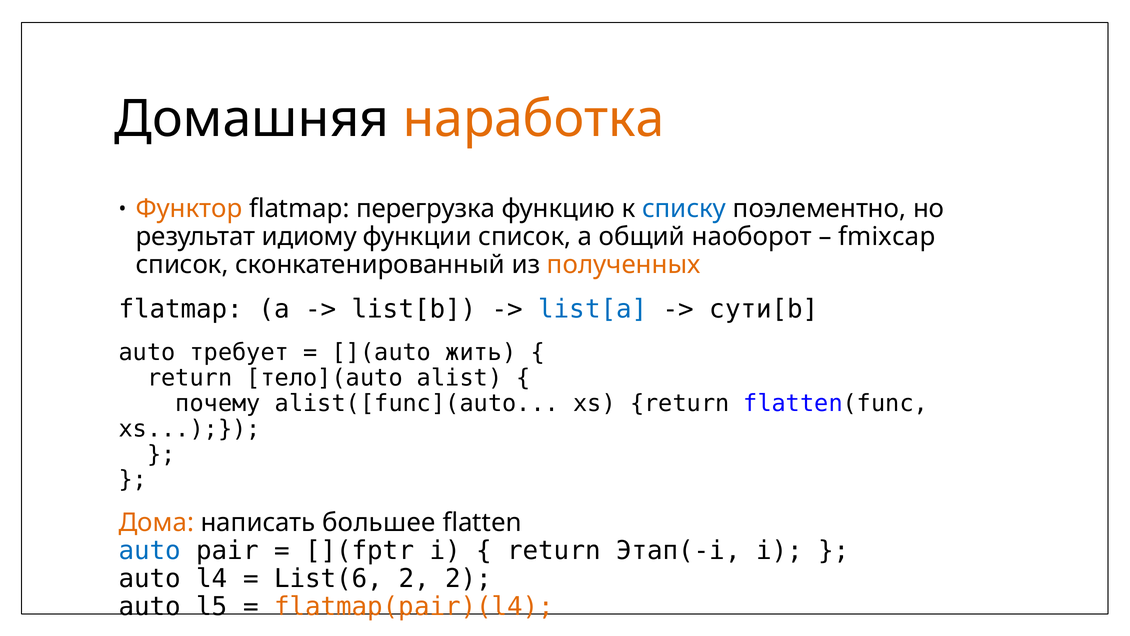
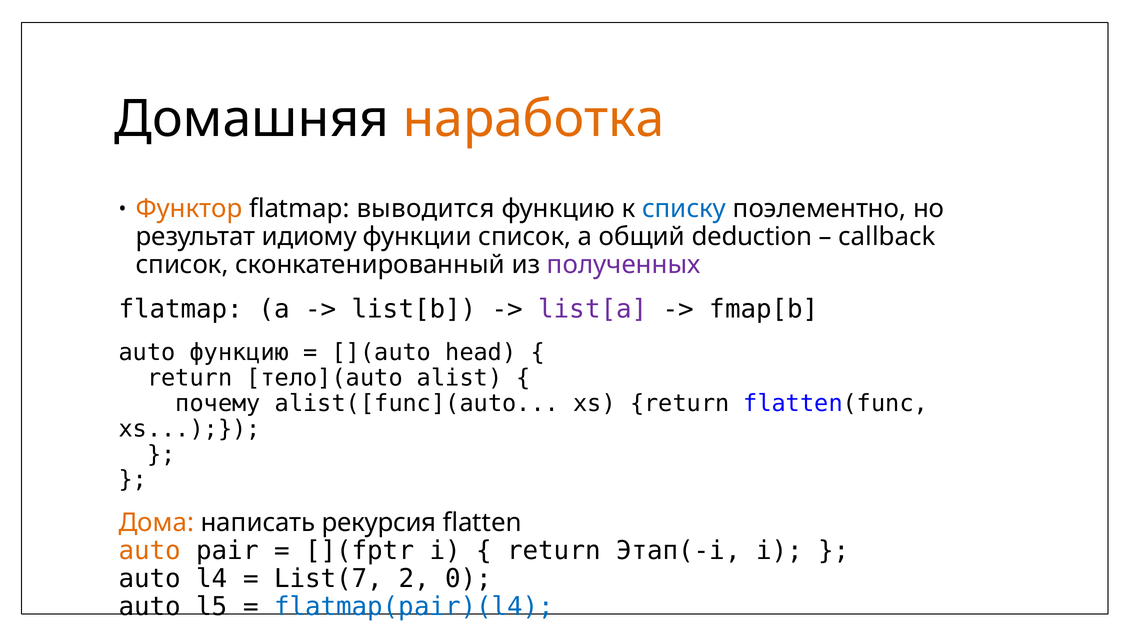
перегрузка: перегрузка -> выводится
наоборот: наоборот -> deduction
fmixcap: fmixcap -> callback
полученных colour: orange -> purple
list[a colour: blue -> purple
сути[b: сути[b -> fmap[b
auto требует: требует -> функцию
жить: жить -> head
большее: большее -> рекурсия
auto at (150, 551) colour: blue -> orange
List(6: List(6 -> List(7
2 2: 2 -> 0
flatmap(pair)(l4 colour: orange -> blue
